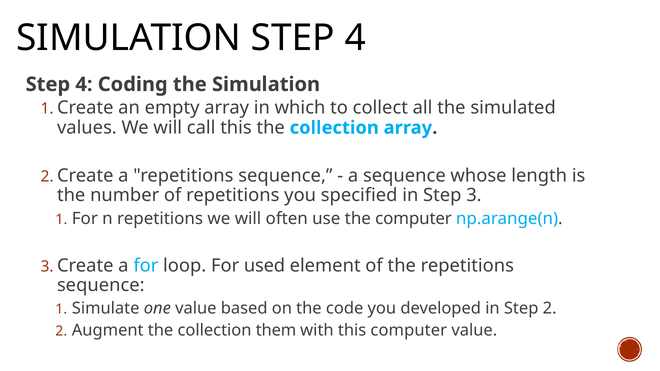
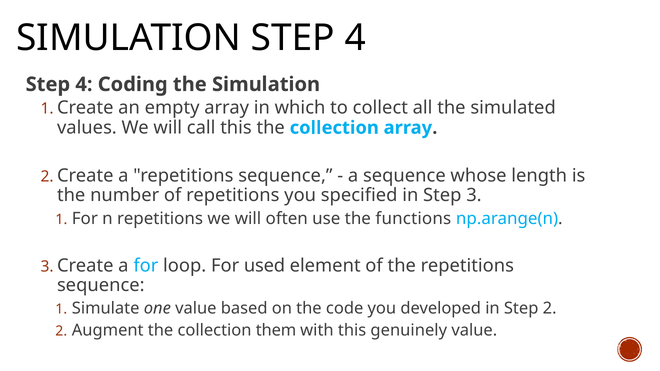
the computer: computer -> functions
this computer: computer -> genuinely
